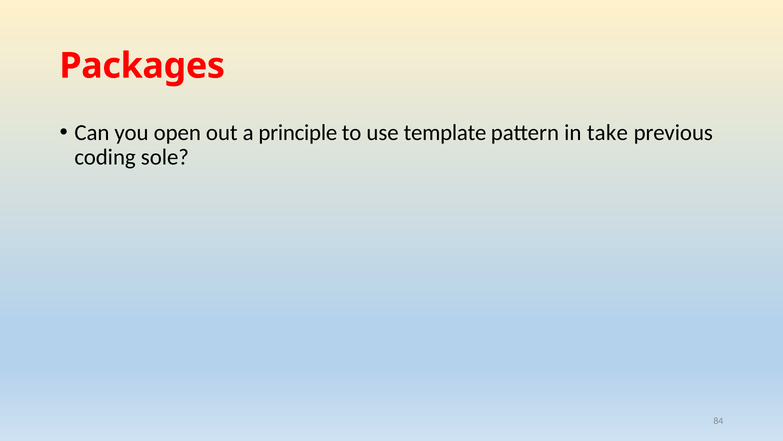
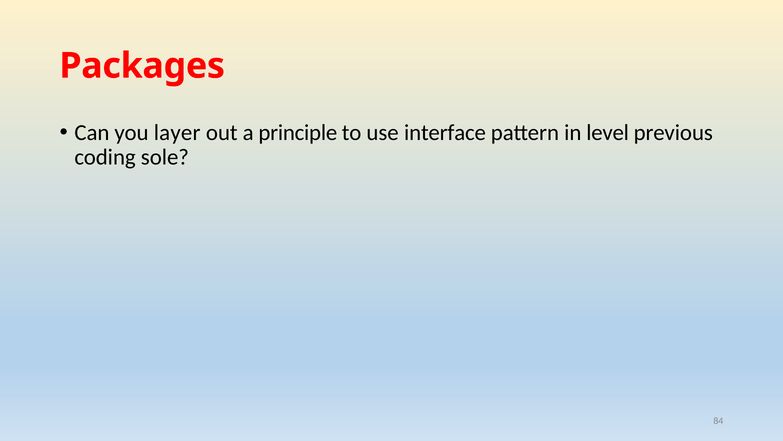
open: open -> layer
template: template -> interface
take: take -> level
